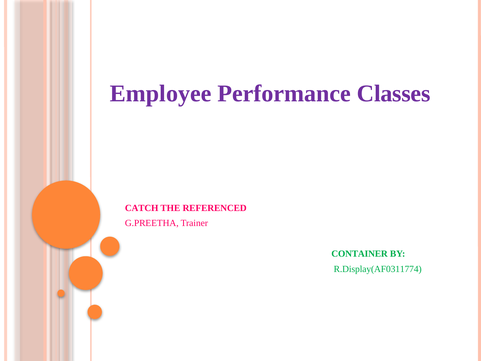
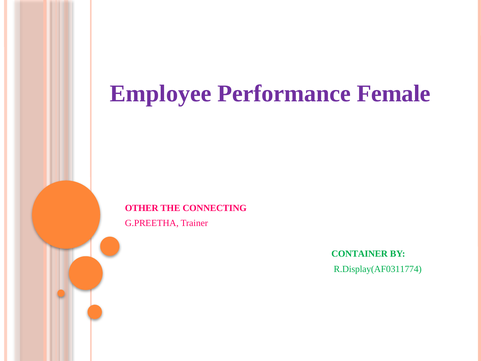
Classes: Classes -> Female
CATCH: CATCH -> OTHER
REFERENCED: REFERENCED -> CONNECTING
